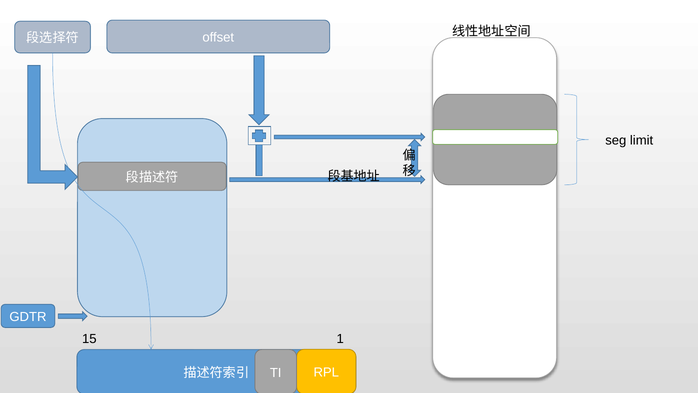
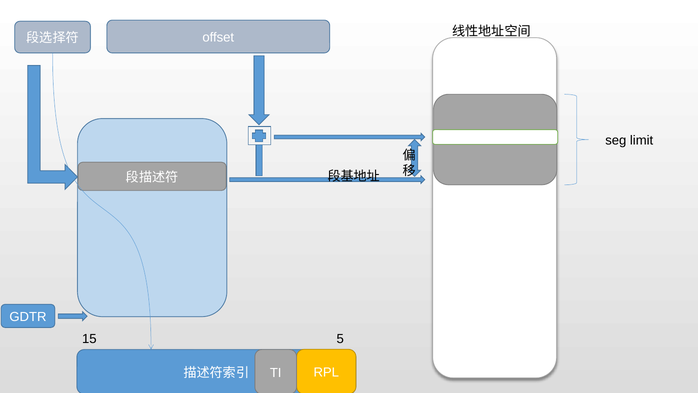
1: 1 -> 5
